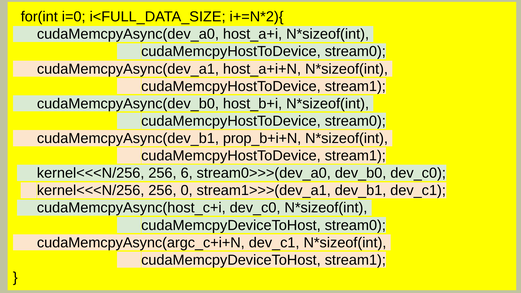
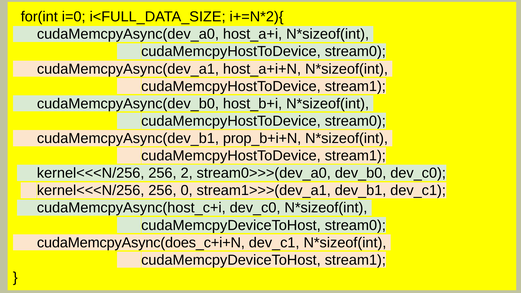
6: 6 -> 2
cudaMemcpyAsync(argc_c+i+N: cudaMemcpyAsync(argc_c+i+N -> cudaMemcpyAsync(does_c+i+N
